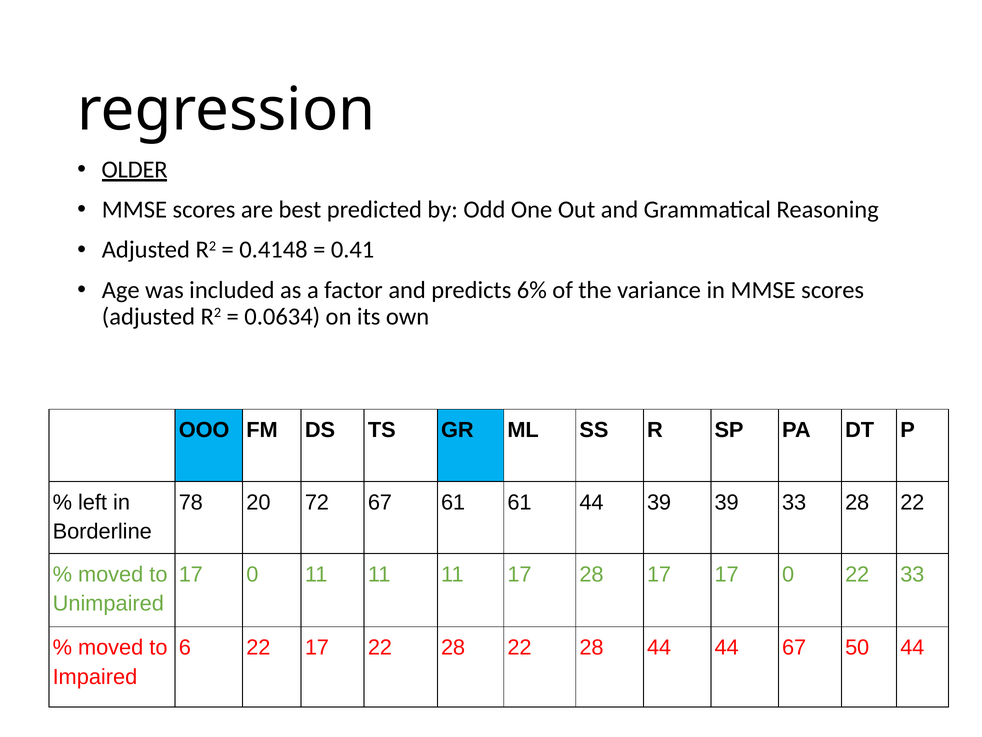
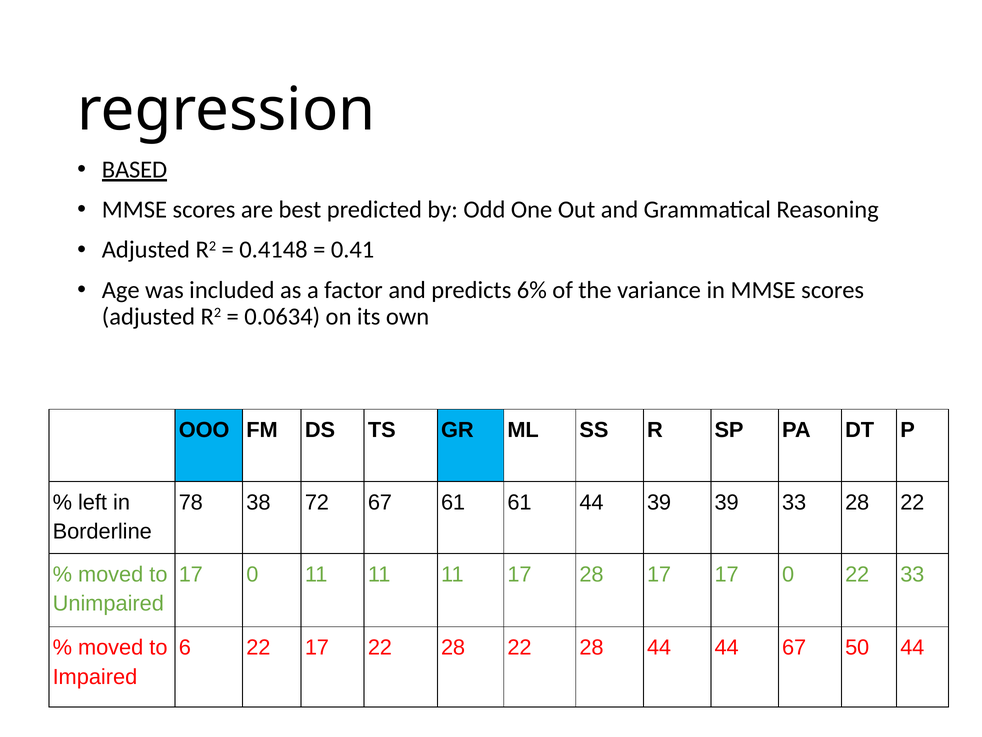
OLDER: OLDER -> BASED
20: 20 -> 38
